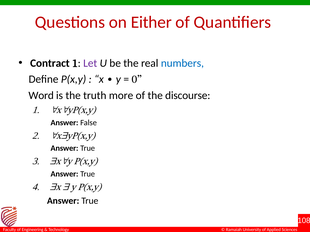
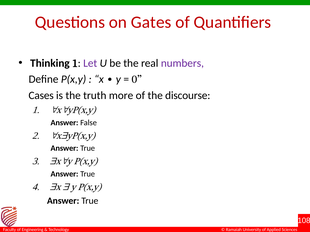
Either: Either -> Gates
Contract: Contract -> Thinking
numbers colour: blue -> purple
Word: Word -> Cases
